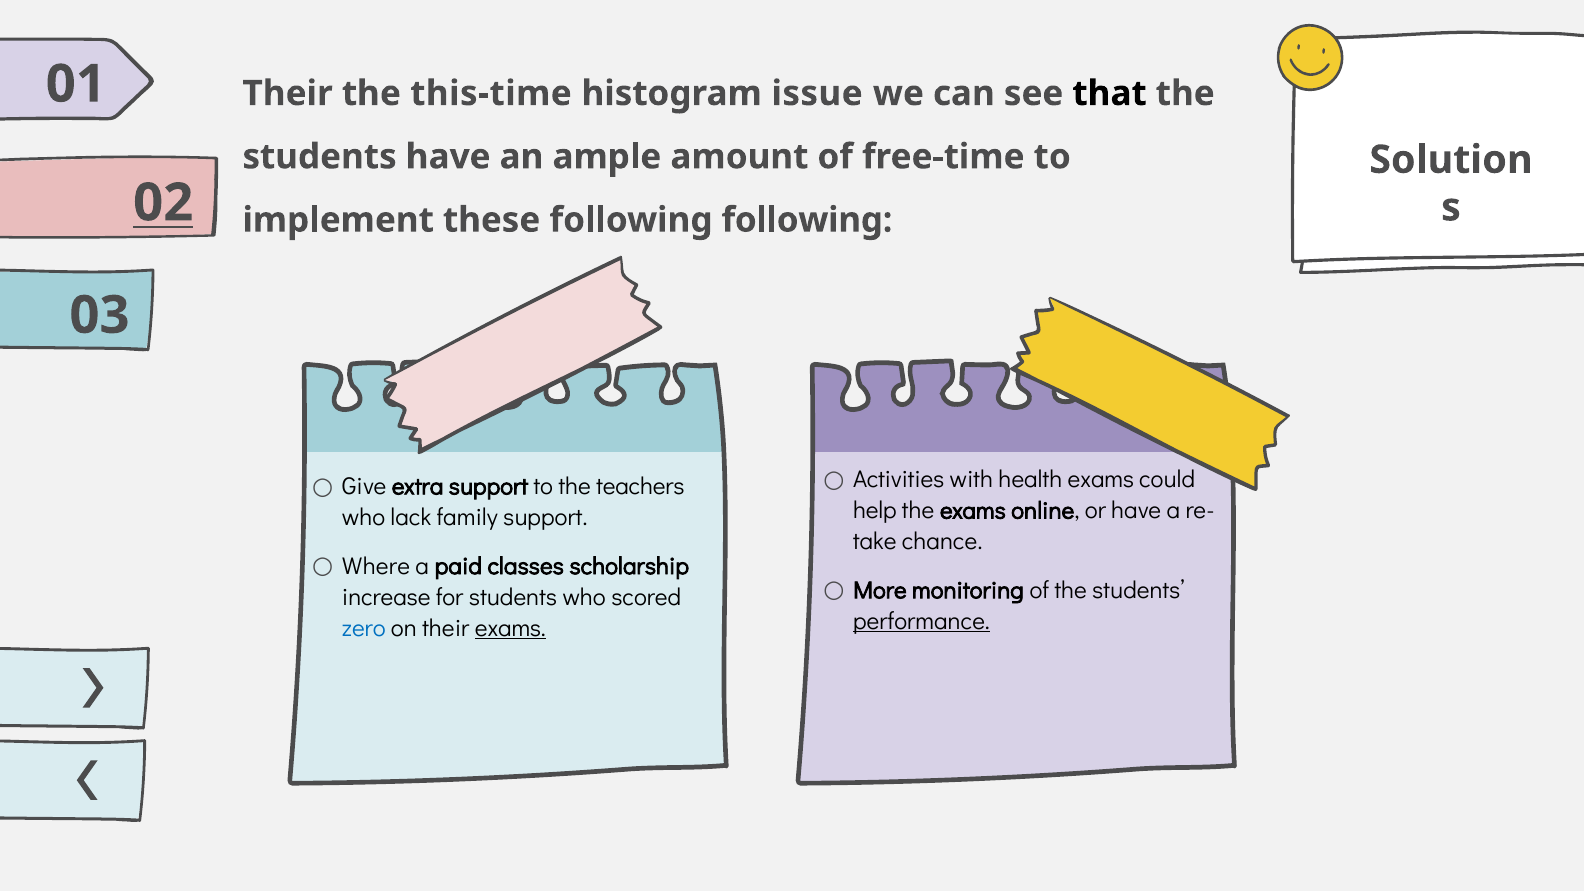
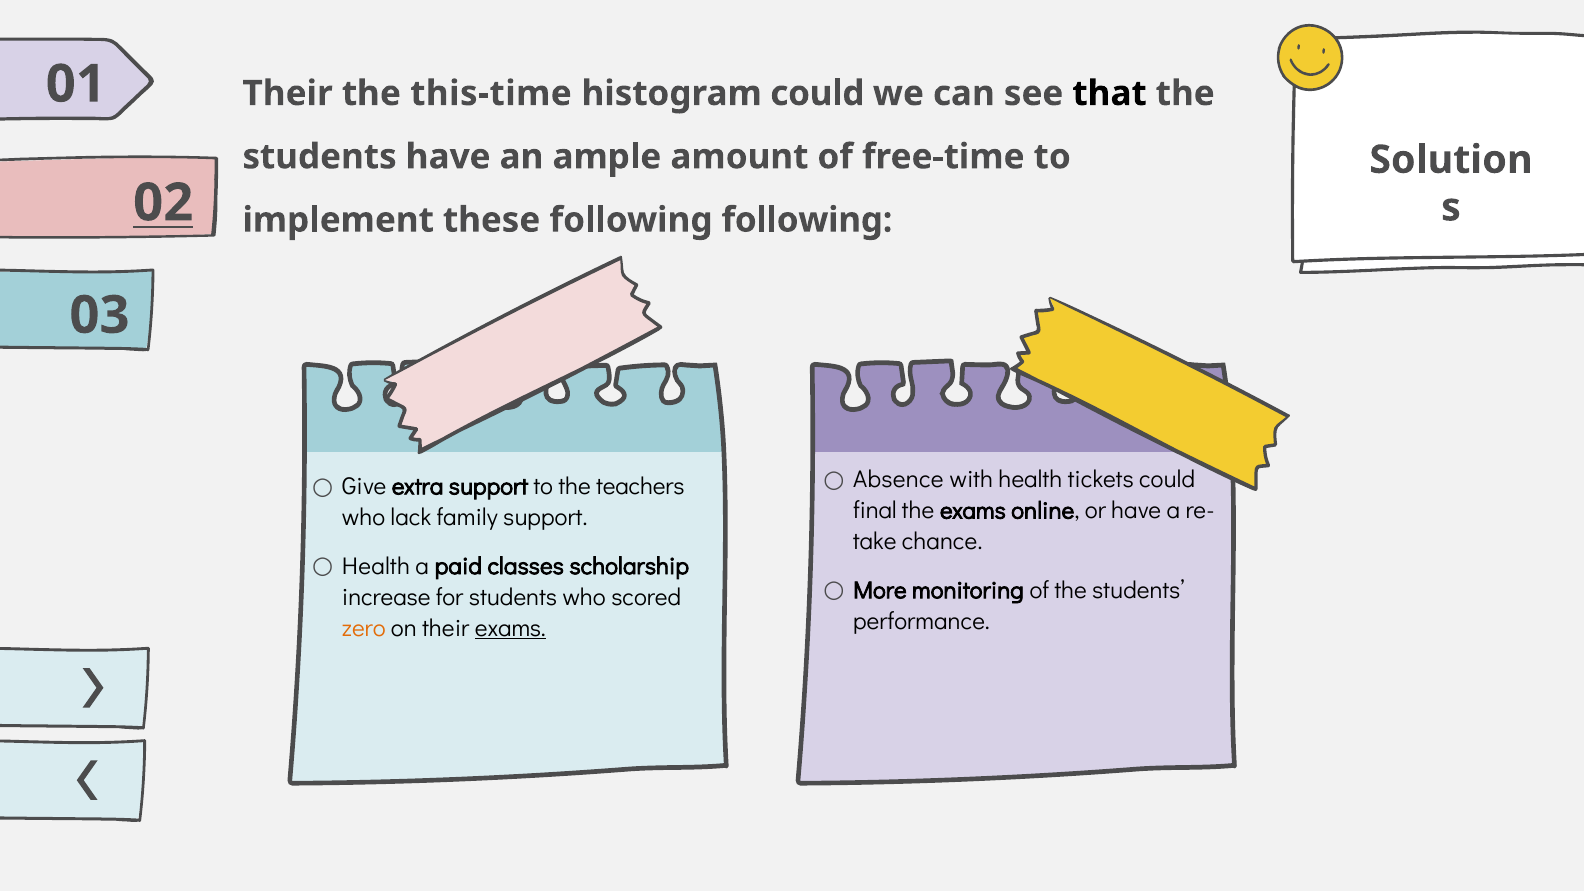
histogram issue: issue -> could
Activities: Activities -> Absence
health exams: exams -> tickets
help: help -> final
Where at (376, 566): Where -> Health
performance underline: present -> none
zero colour: blue -> orange
